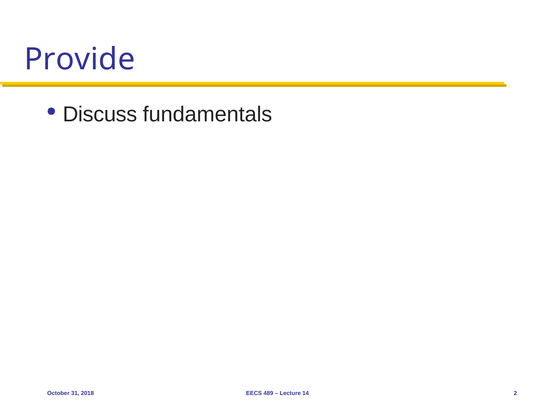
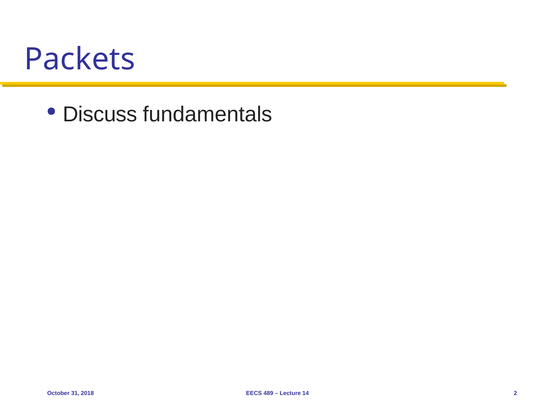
Provide: Provide -> Packets
